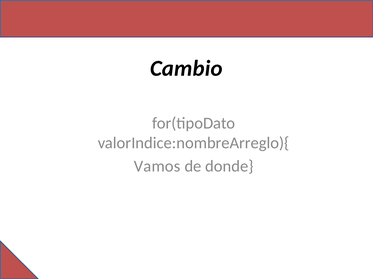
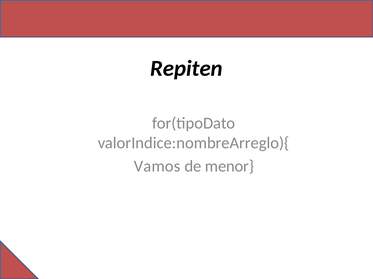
Cambio: Cambio -> Repiten
donde: donde -> menor
